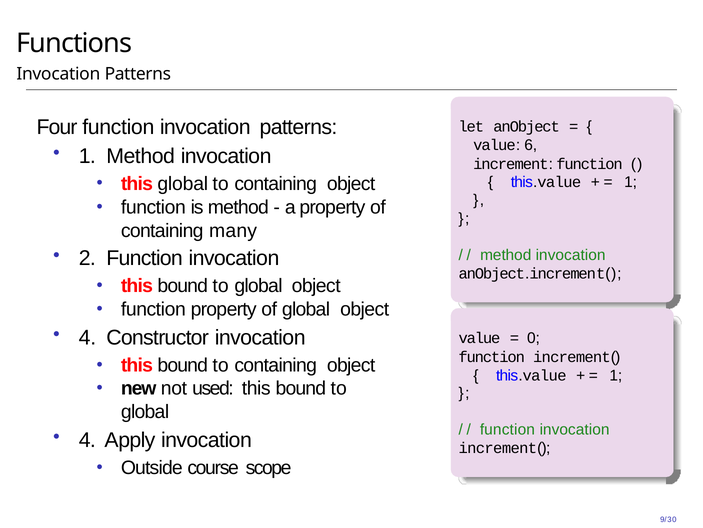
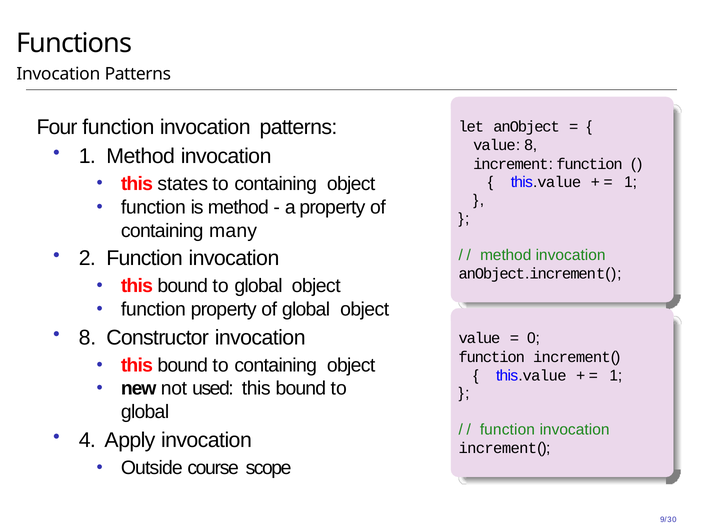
value 6: 6 -> 8
this global: global -> states
4 at (87, 337): 4 -> 8
